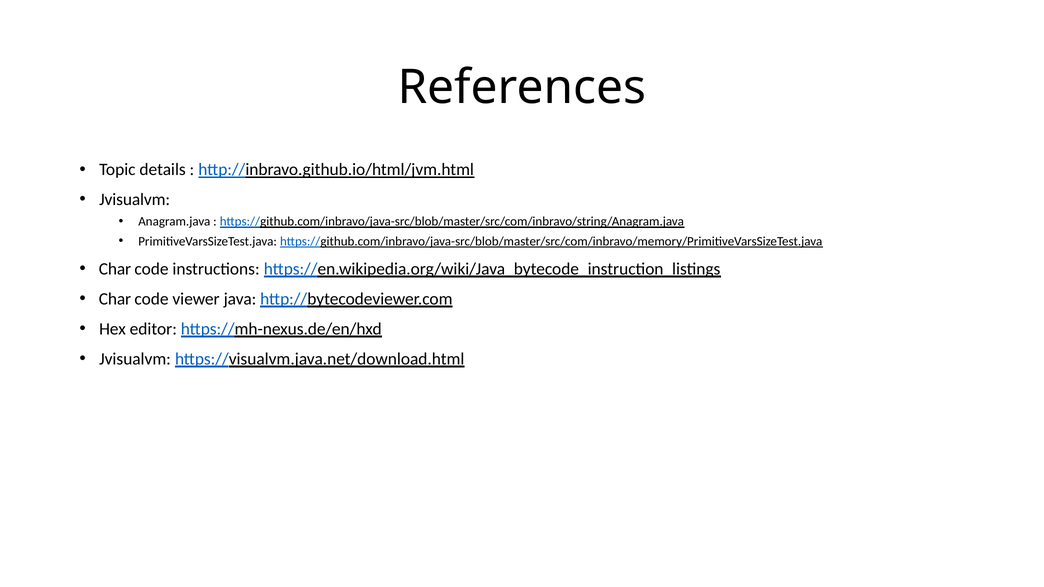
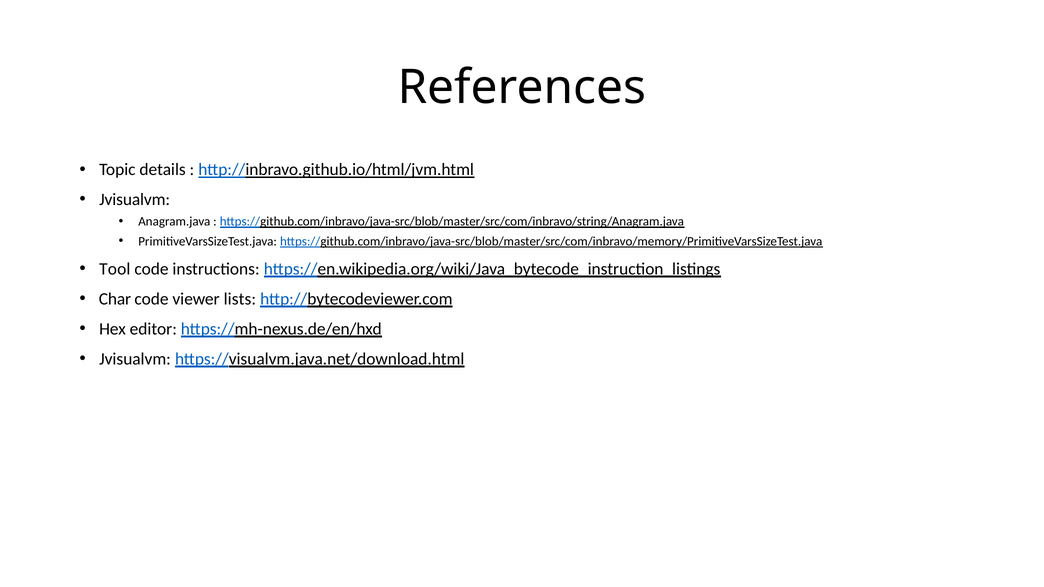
Char at (115, 269): Char -> Tool
java: java -> lists
